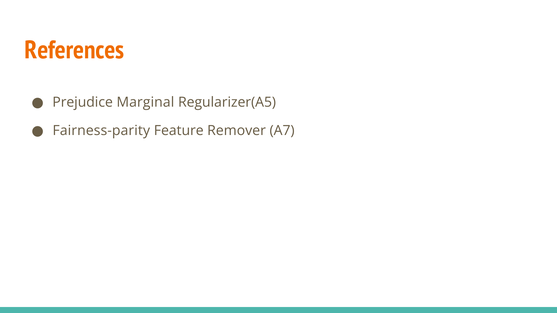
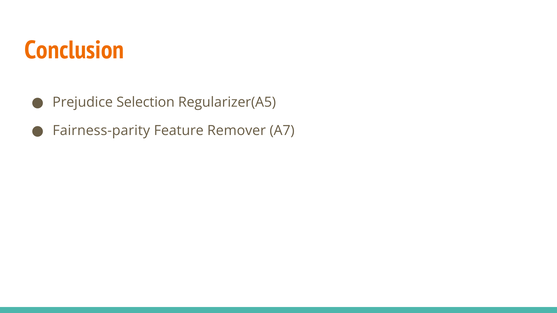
References: References -> Conclusion
Marginal: Marginal -> Selection
